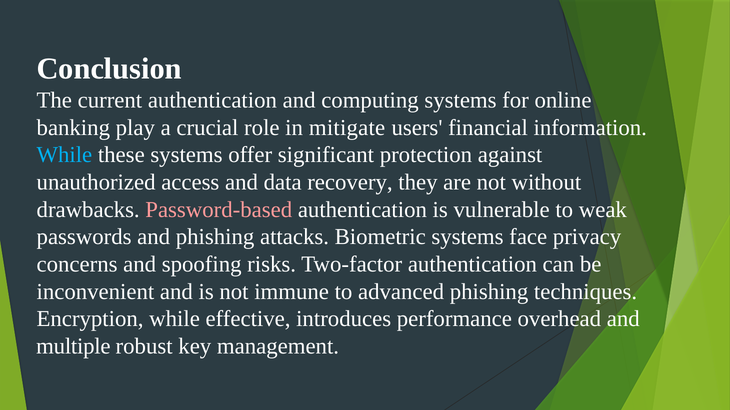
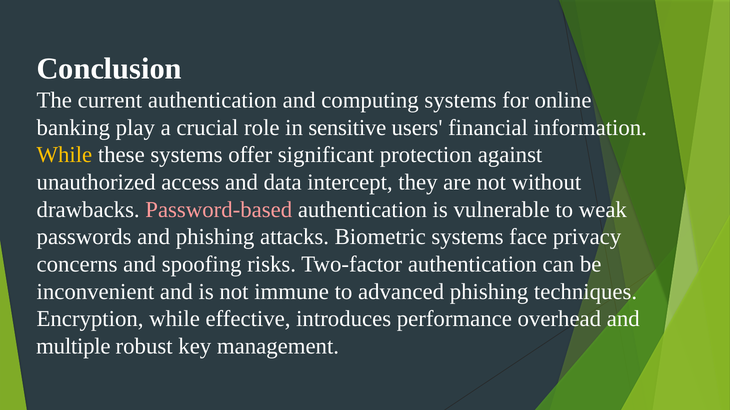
mitigate: mitigate -> sensitive
While at (64, 155) colour: light blue -> yellow
recovery: recovery -> intercept
